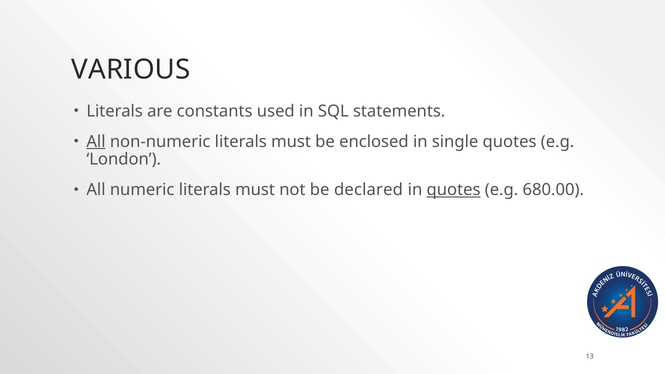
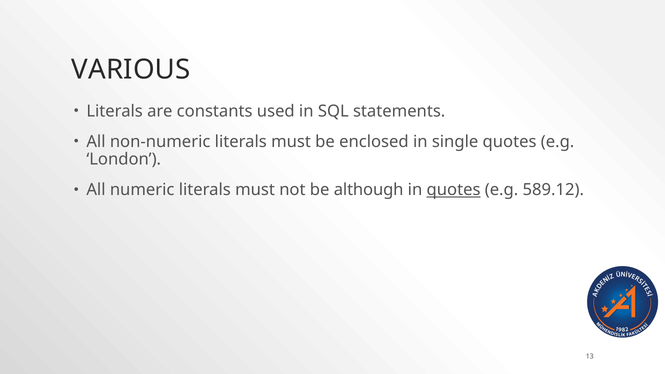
All at (96, 142) underline: present -> none
declared: declared -> although
680.00: 680.00 -> 589.12
